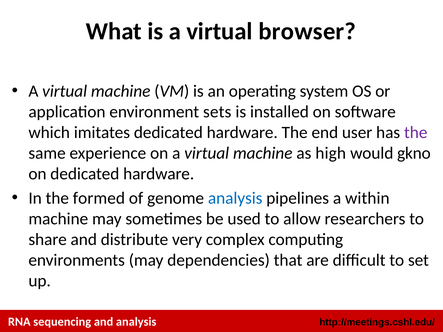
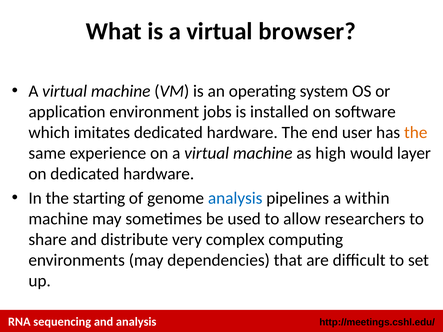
sets: sets -> jobs
the at (416, 133) colour: purple -> orange
gkno: gkno -> layer
formed: formed -> starting
